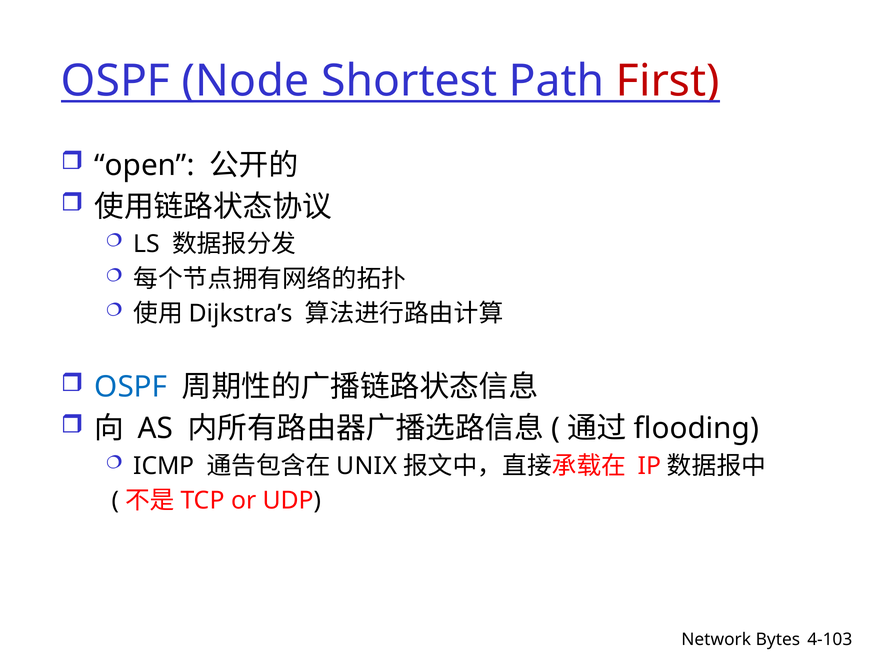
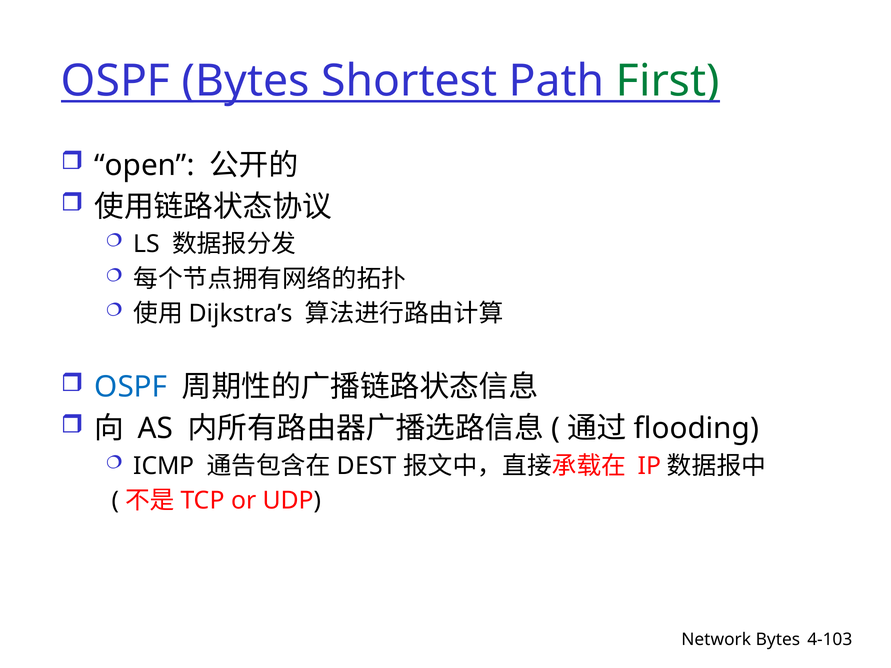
OSPF Node: Node -> Bytes
First colour: red -> green
UNIX: UNIX -> DEST
